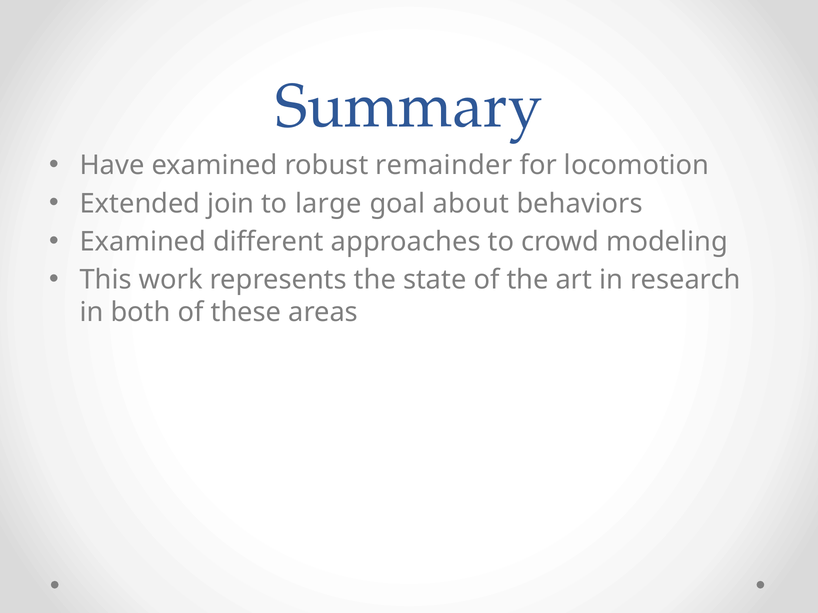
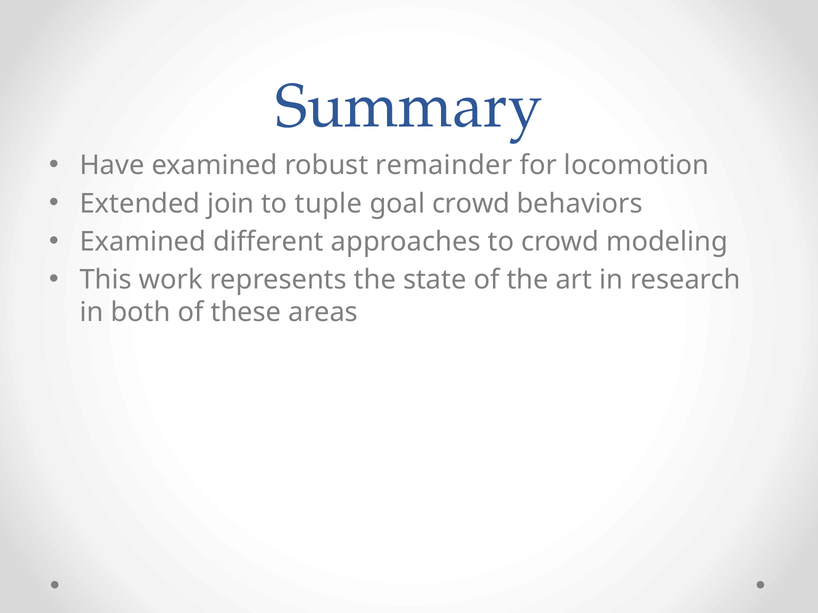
large: large -> tuple
goal about: about -> crowd
